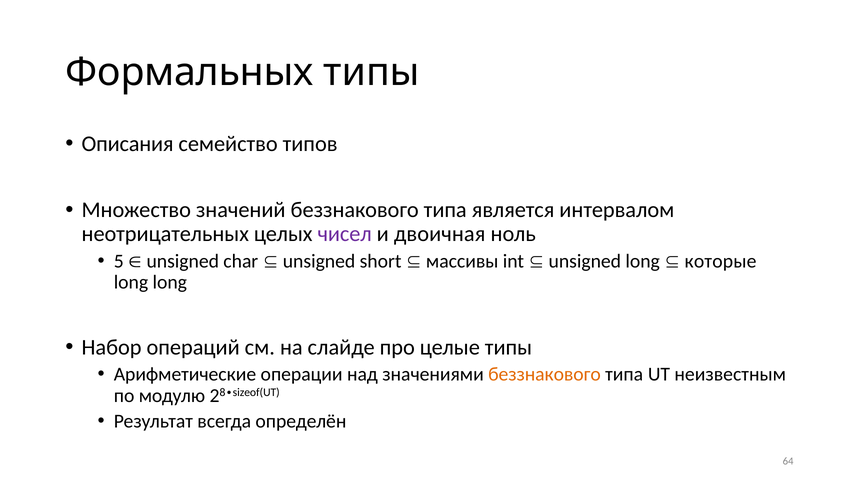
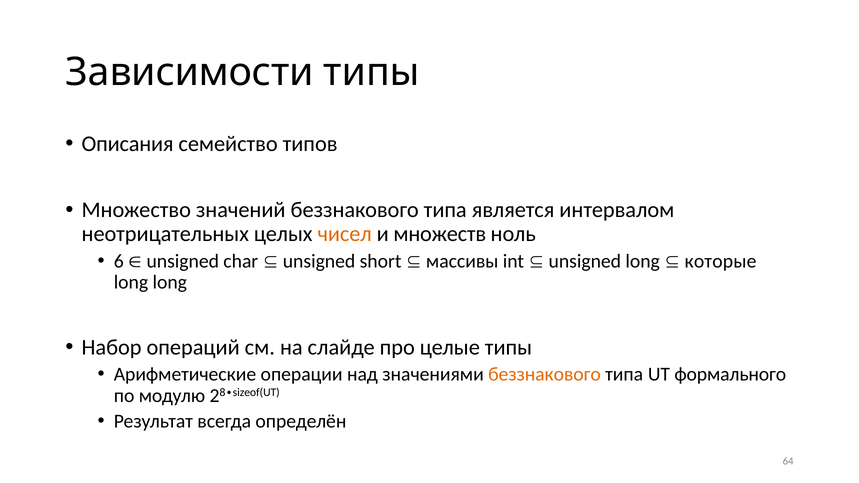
Формальных: Формальных -> Зависимости
чисел colour: purple -> orange
двоичная: двоичная -> множеств
5: 5 -> 6
неизвестным: неизвестным -> формального
